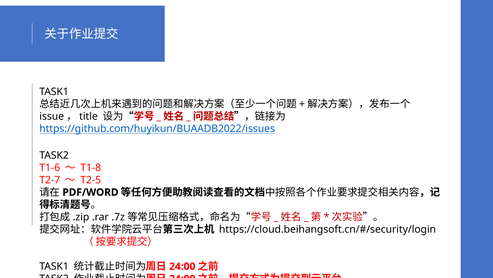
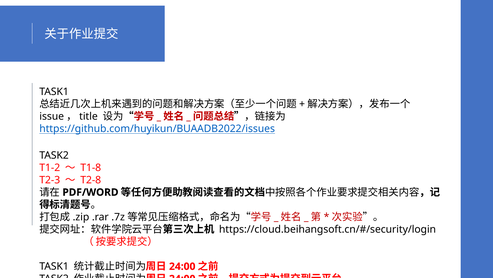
T1-6: T1-6 -> T1-2
T2-7: T2-7 -> T2-3
T2-5: T2-5 -> T2-8
